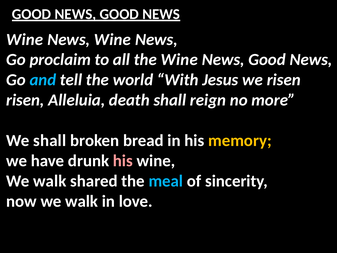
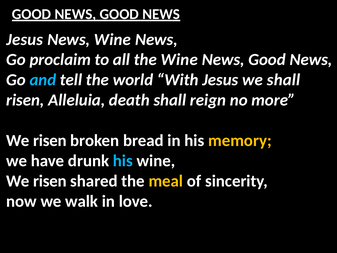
Wine at (25, 39): Wine -> Jesus
we risen: risen -> shall
shall at (50, 141): shall -> risen
his at (123, 161) colour: pink -> light blue
walk at (50, 181): walk -> risen
meal colour: light blue -> yellow
